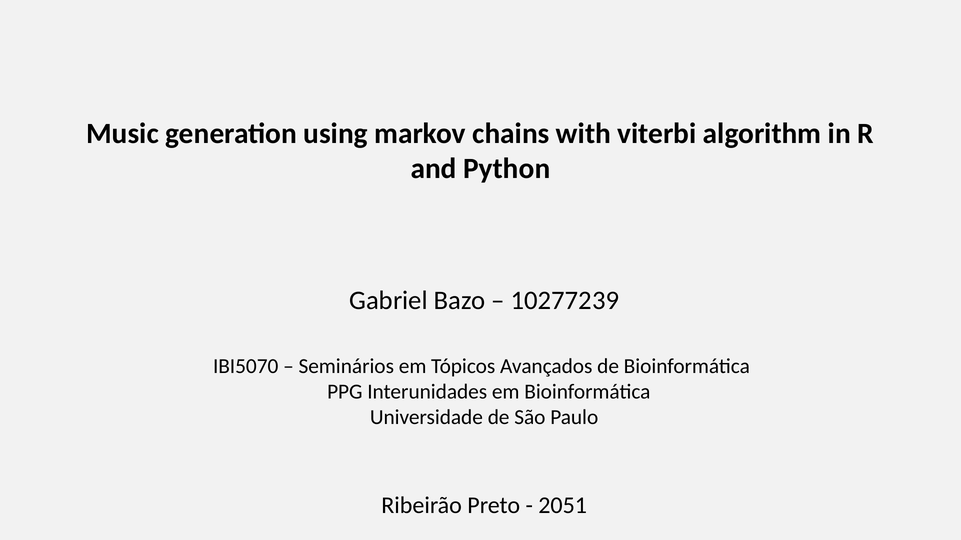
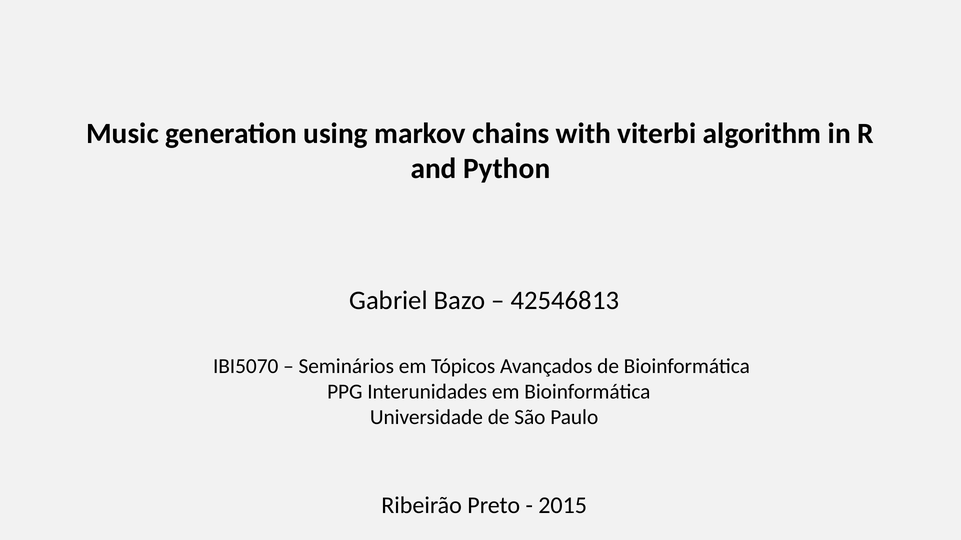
10277239: 10277239 -> 42546813
2051: 2051 -> 2015
